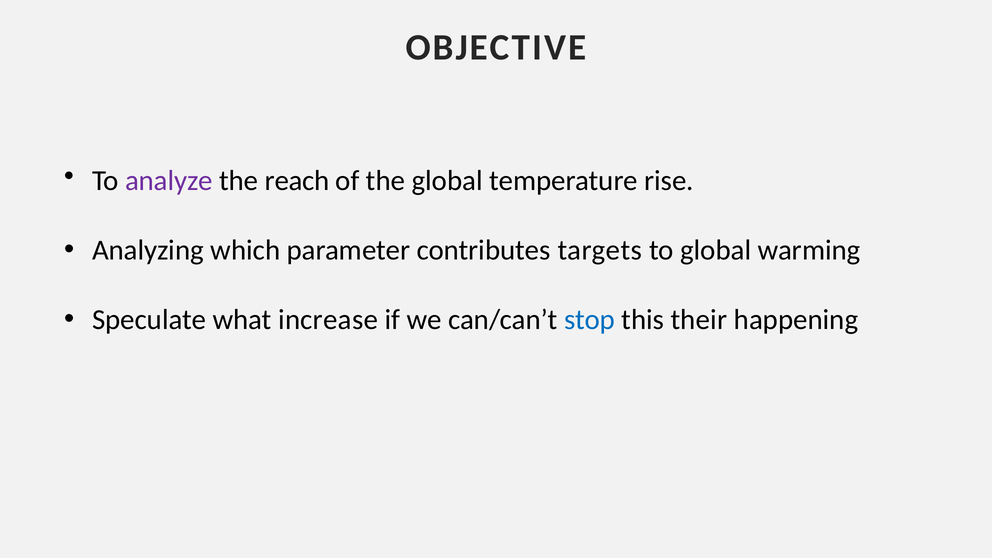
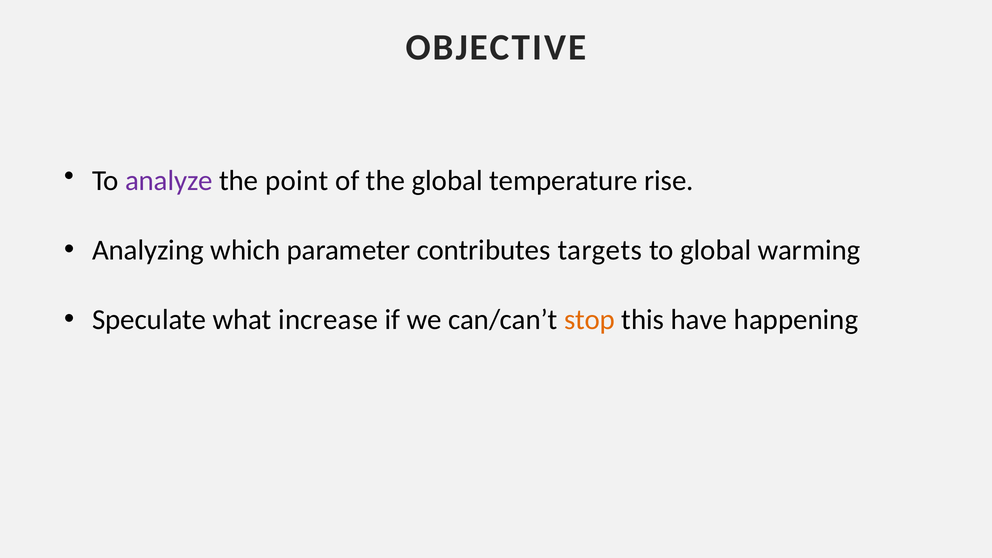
reach: reach -> point
stop colour: blue -> orange
their: their -> have
